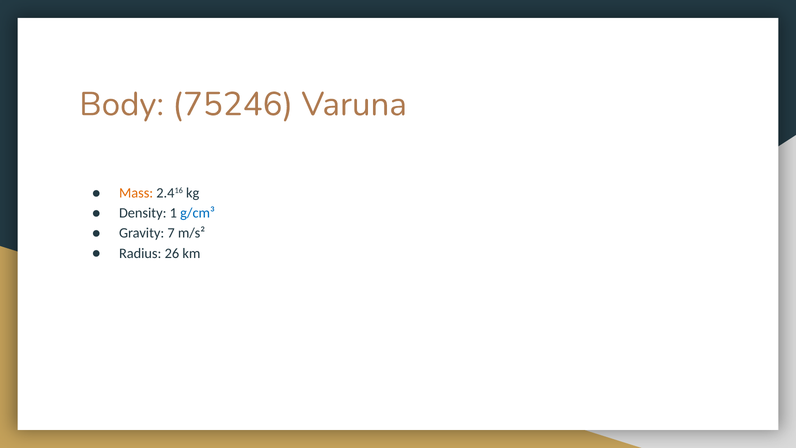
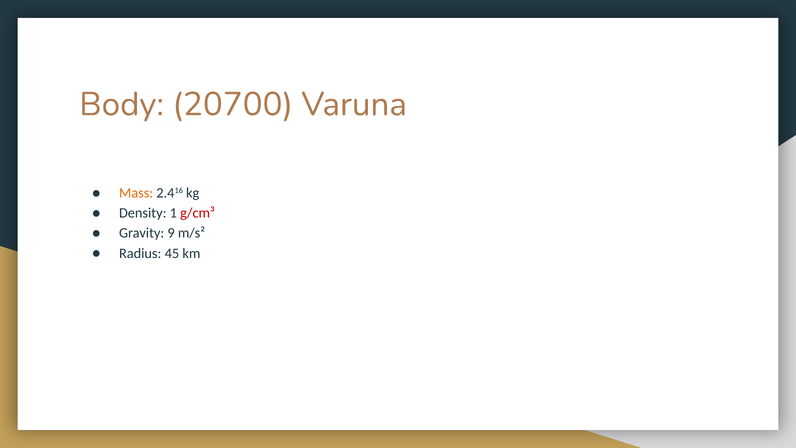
75246: 75246 -> 20700
g/cm³ colour: blue -> red
7: 7 -> 9
26: 26 -> 45
